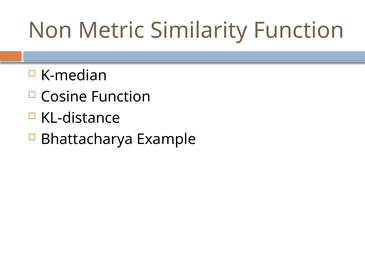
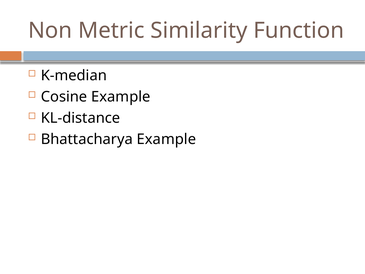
Cosine Function: Function -> Example
